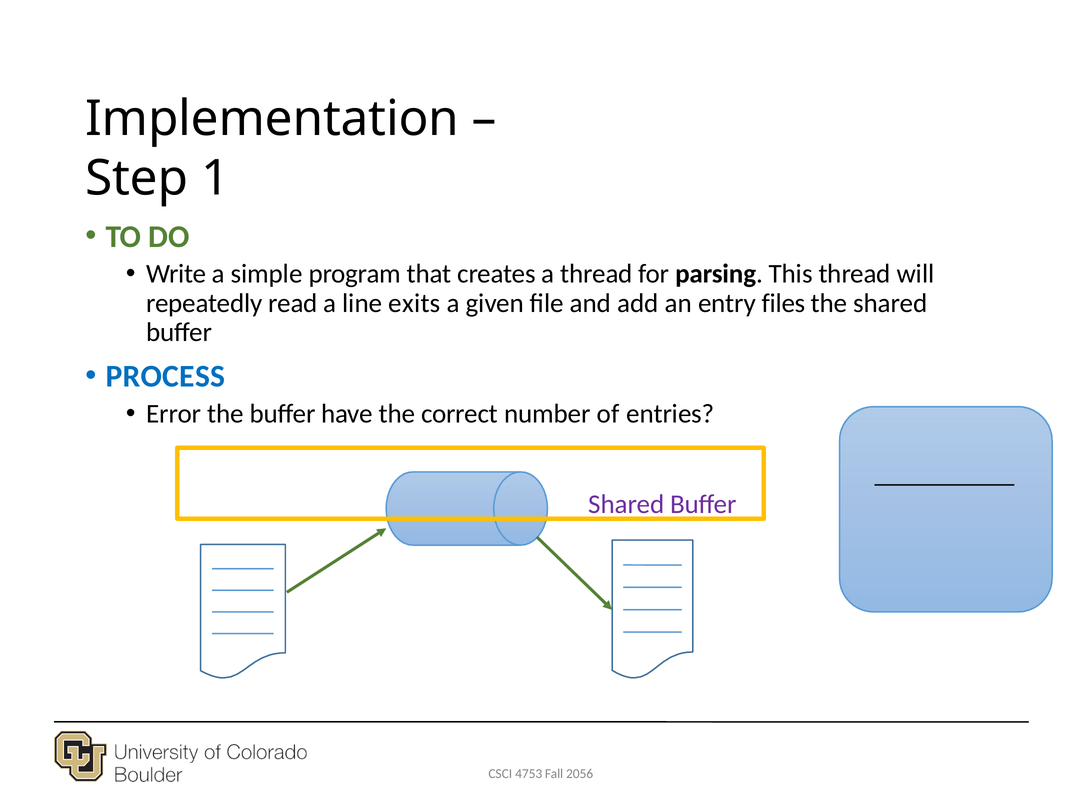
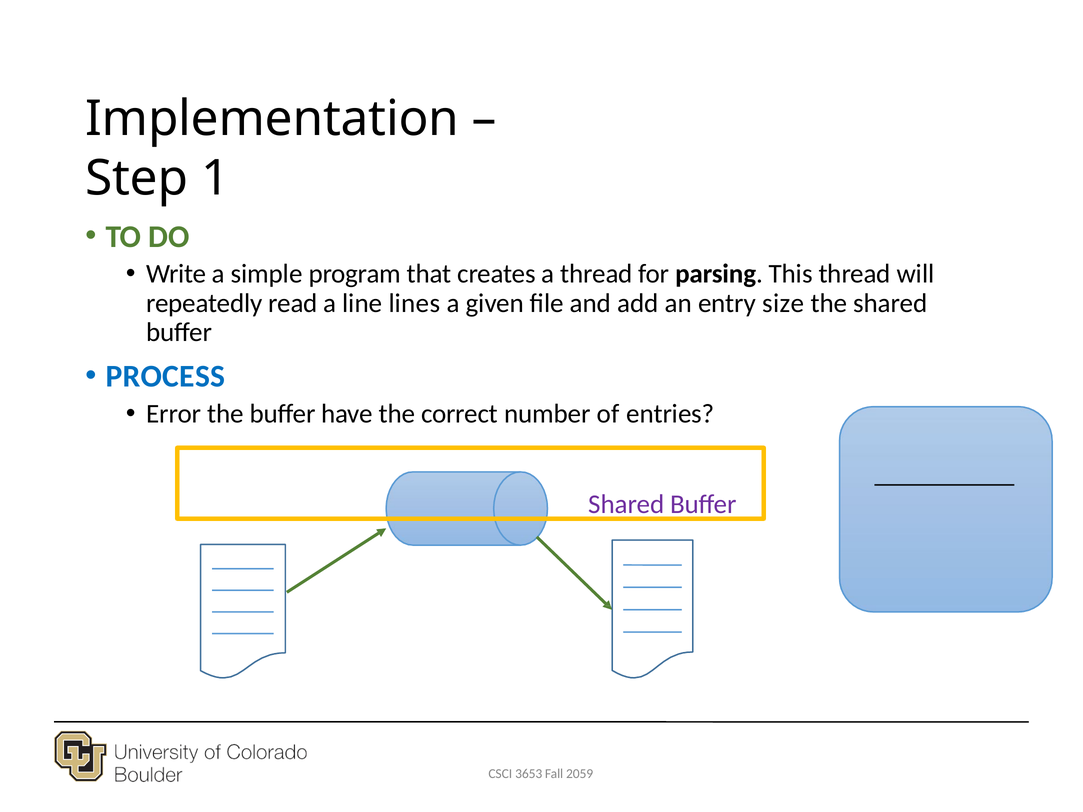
exits: exits -> lines
files: files -> size
4753: 4753 -> 3653
2056: 2056 -> 2059
